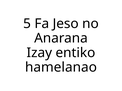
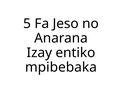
hamelanao: hamelanao -> mpibebaka
